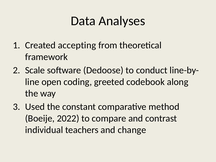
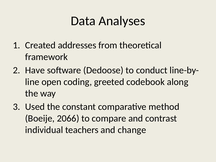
accepting: accepting -> addresses
Scale: Scale -> Have
2022: 2022 -> 2066
